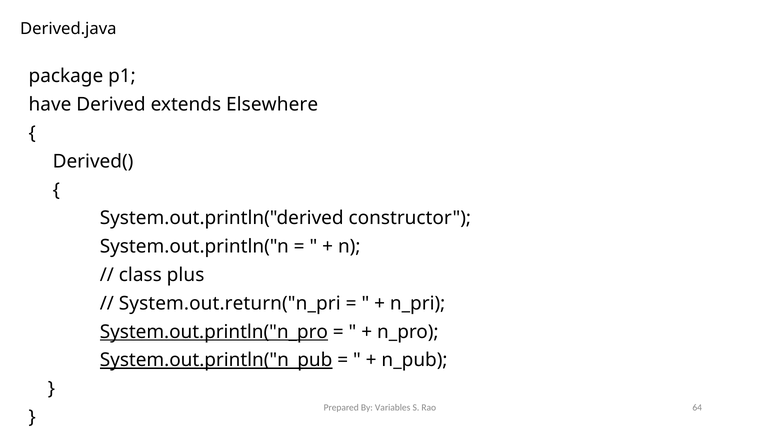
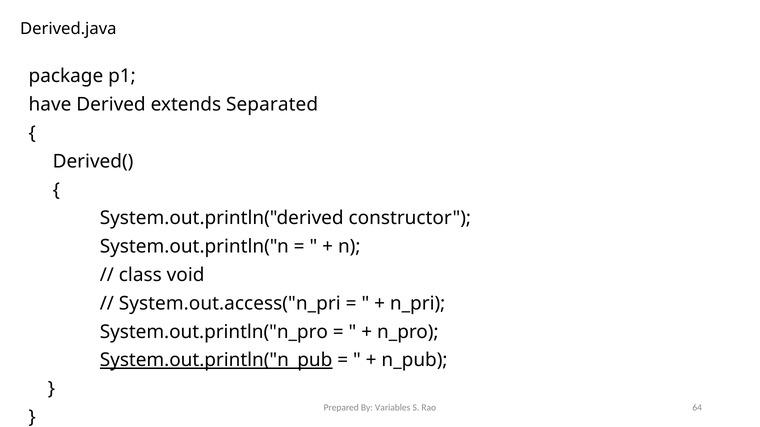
Elsewhere: Elsewhere -> Separated
plus: plus -> void
System.out.return("n_pri: System.out.return("n_pri -> System.out.access("n_pri
System.out.println("n_pro underline: present -> none
